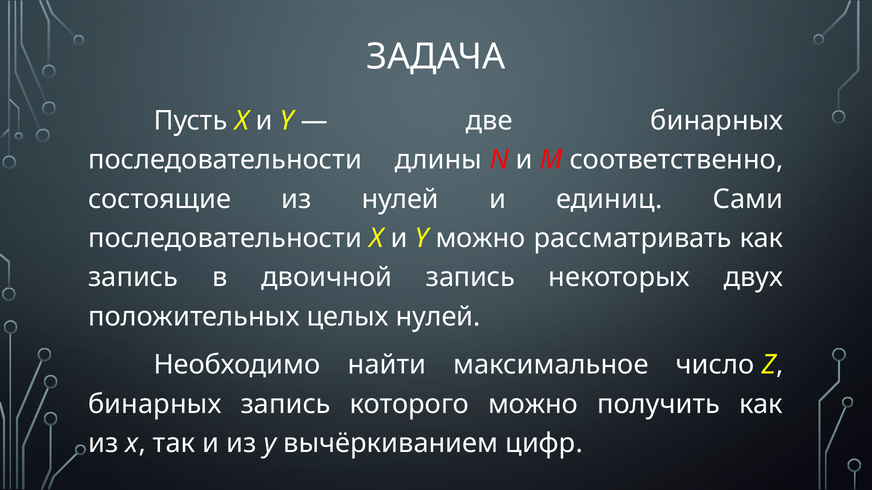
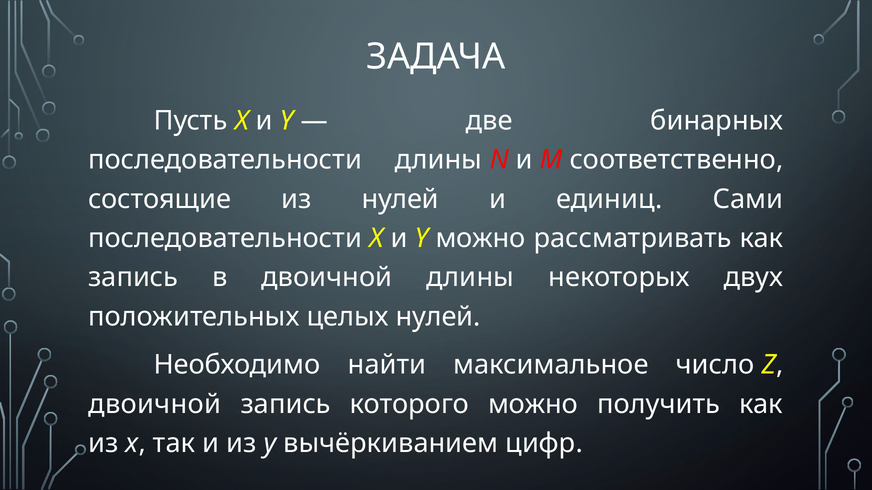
двоичной запись: запись -> длины
бинарных at (155, 405): бинарных -> двоичной
